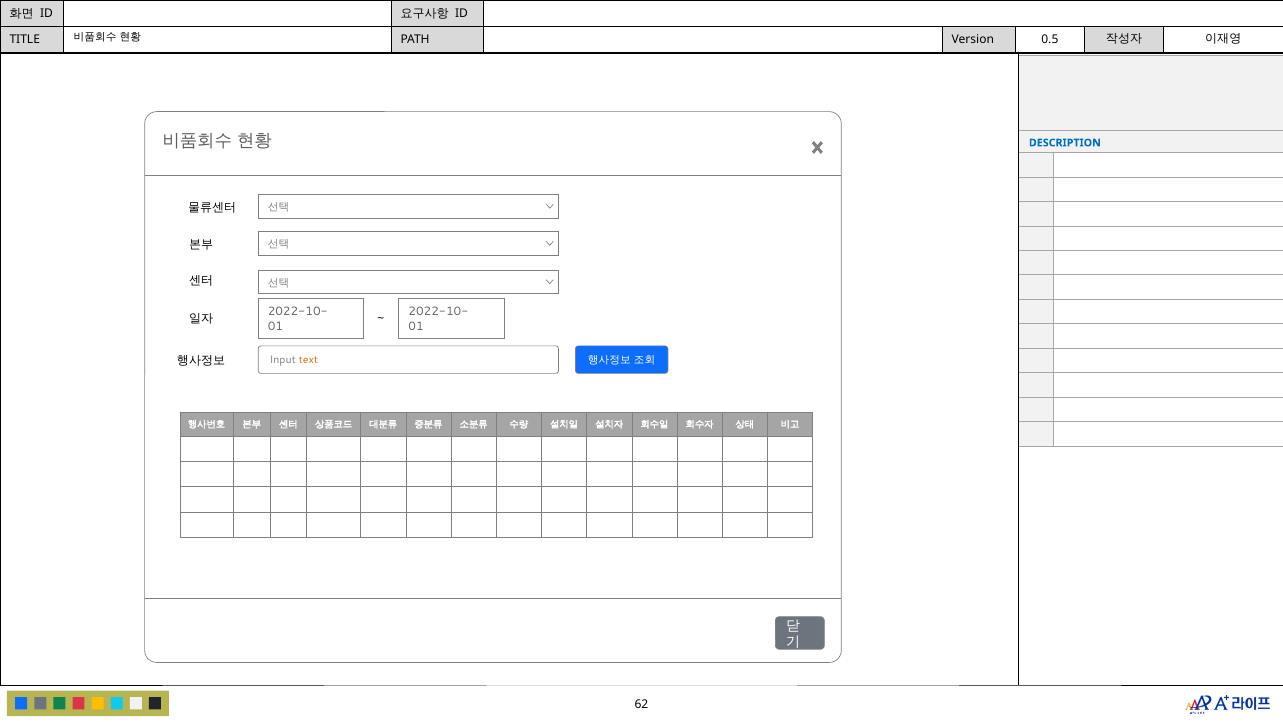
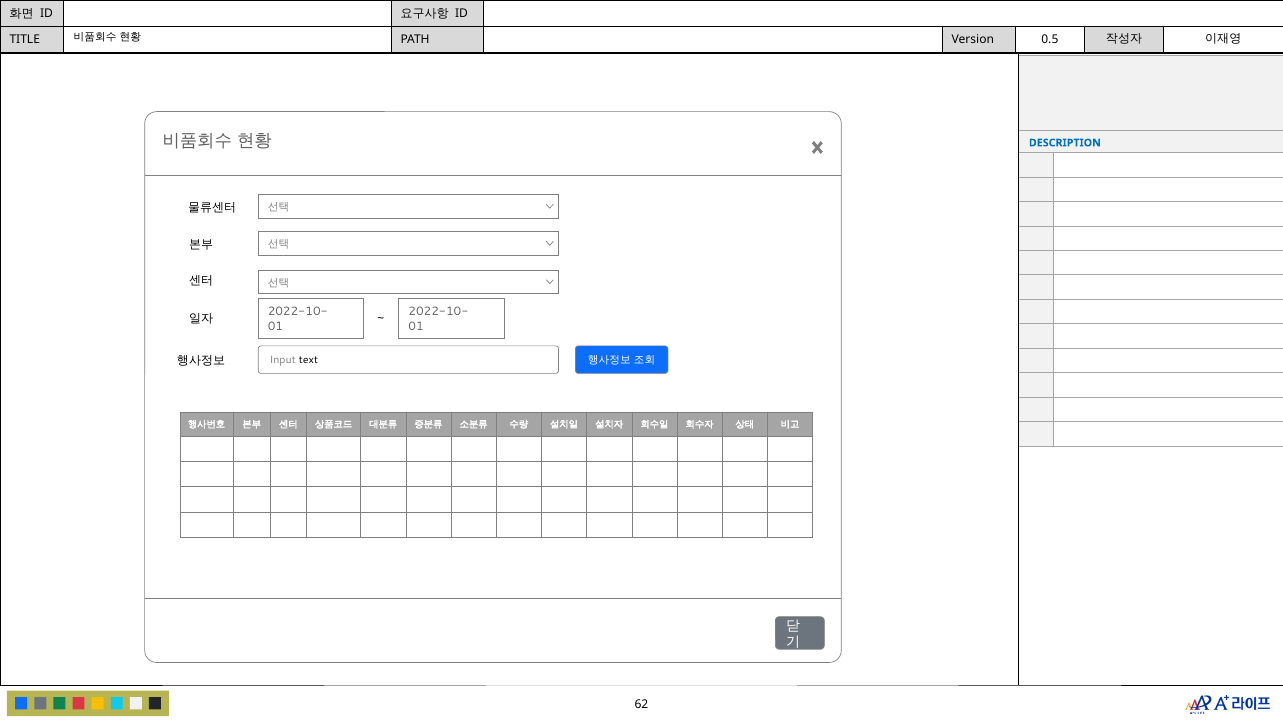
text colour: orange -> black
